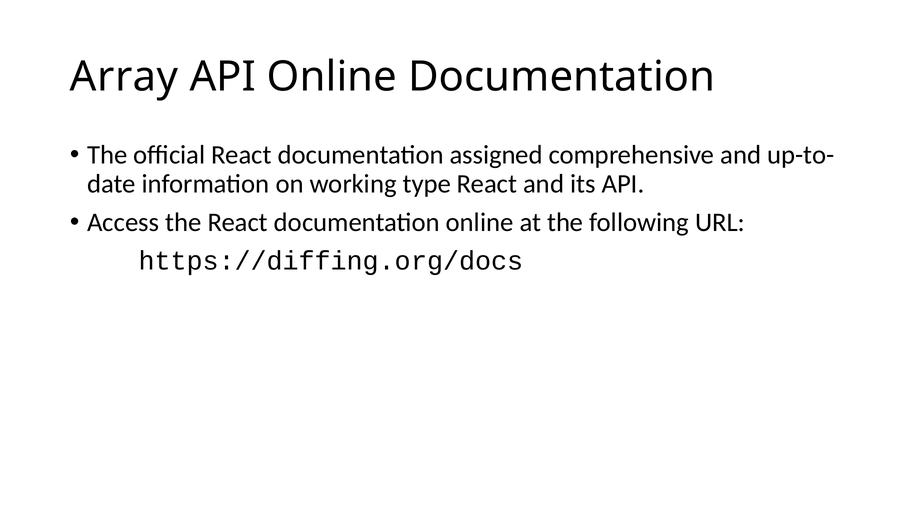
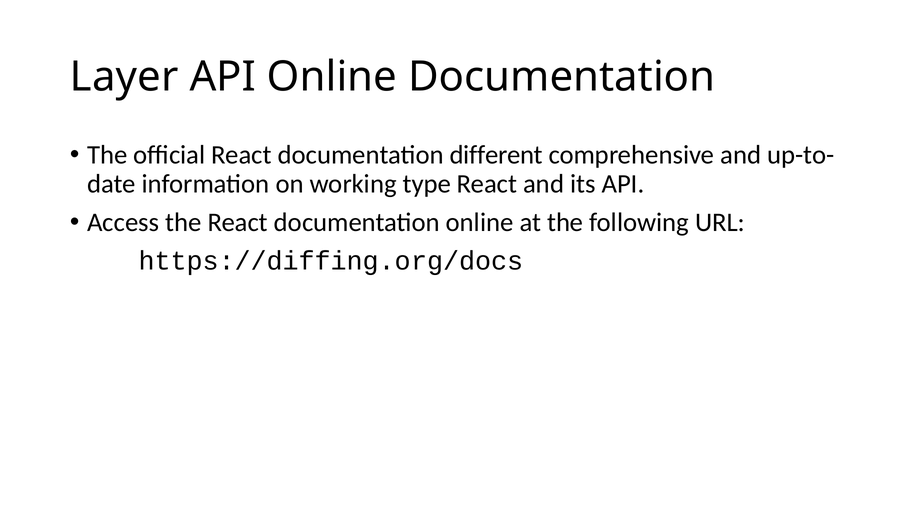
Array: Array -> Layer
assigned: assigned -> different
